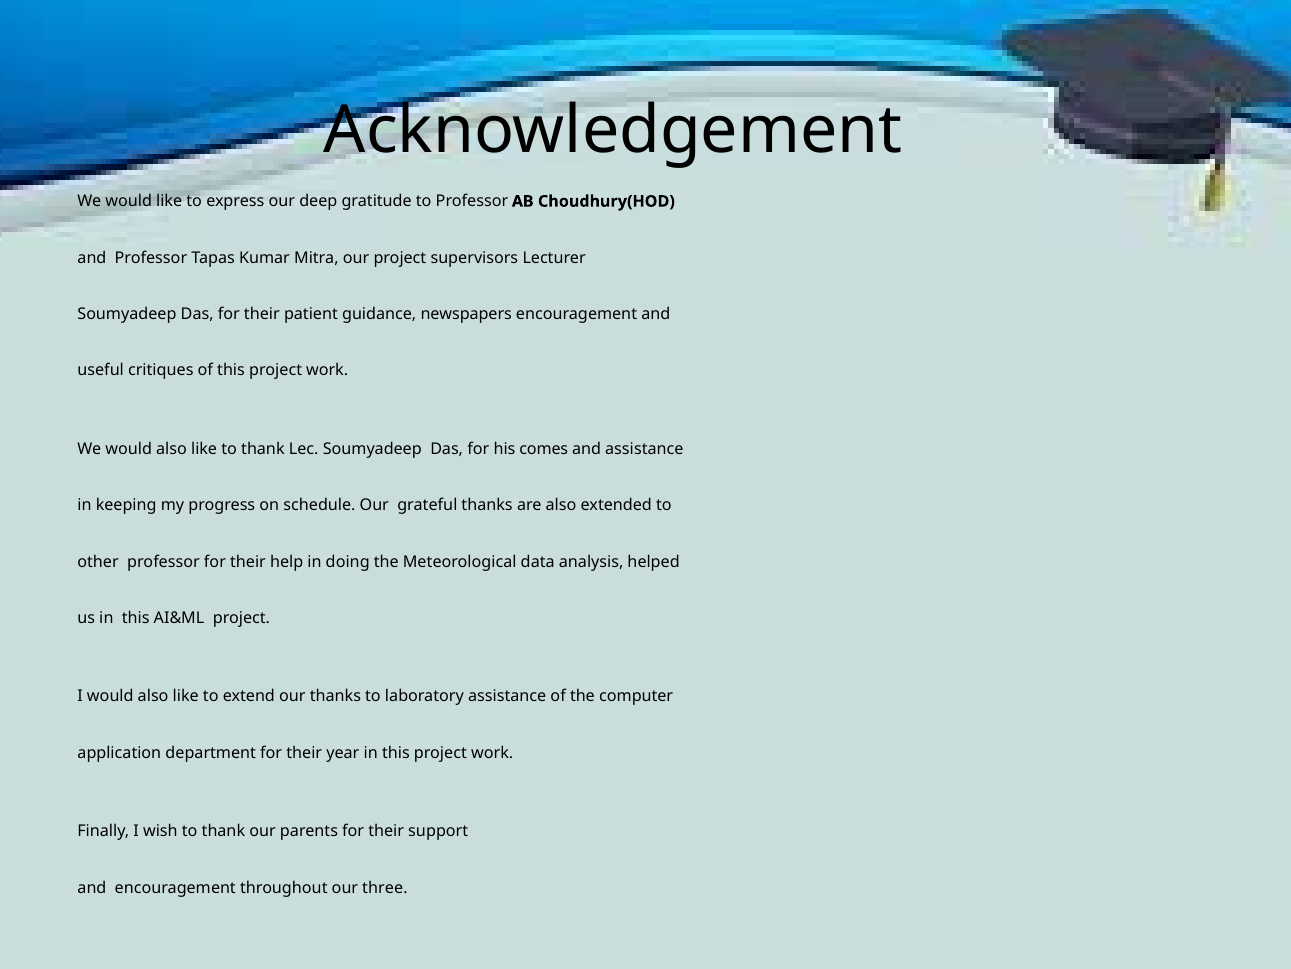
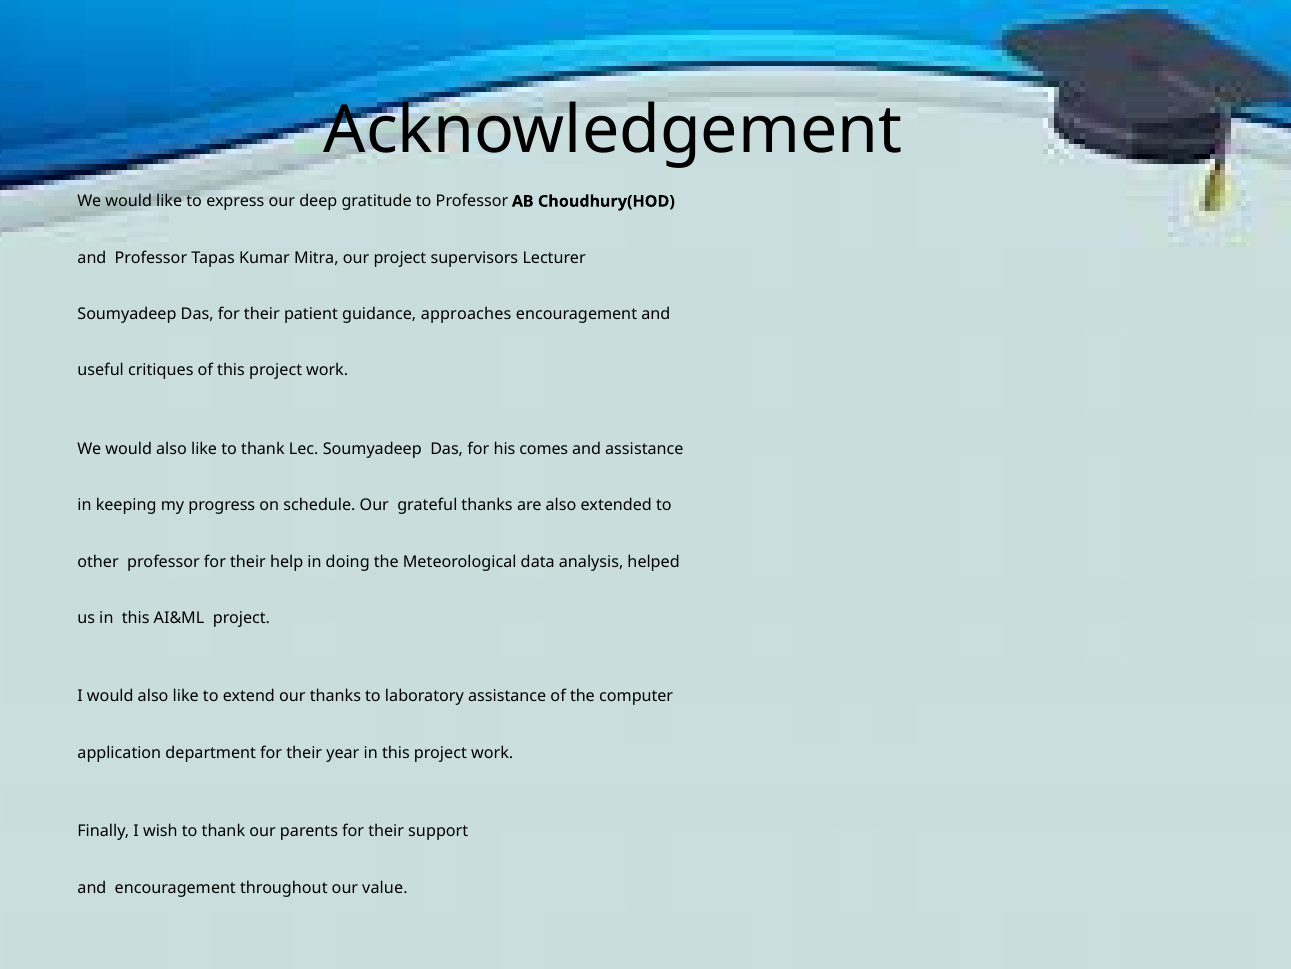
newspapers: newspapers -> approaches
three: three -> value
